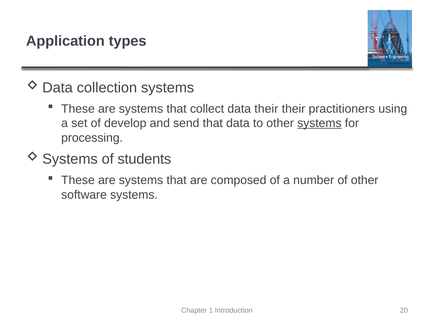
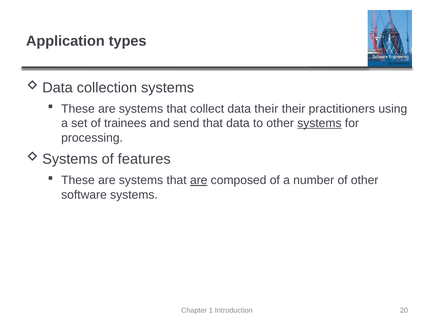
develop: develop -> trainees
students: students -> features
are at (199, 181) underline: none -> present
